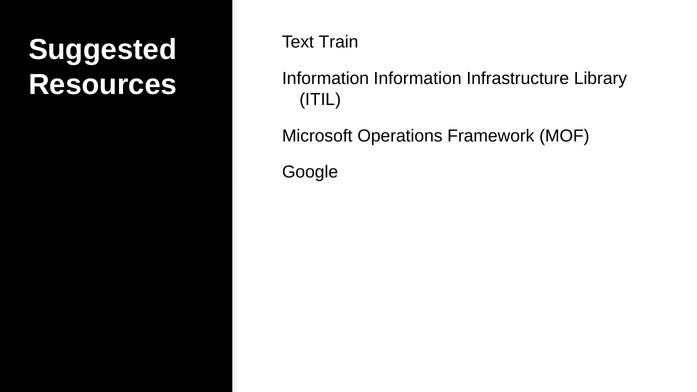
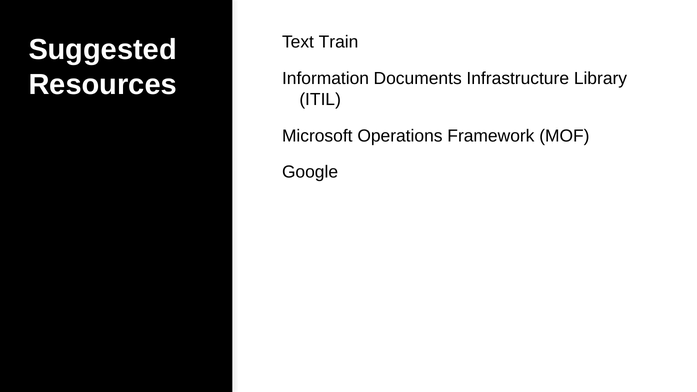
Information Information: Information -> Documents
